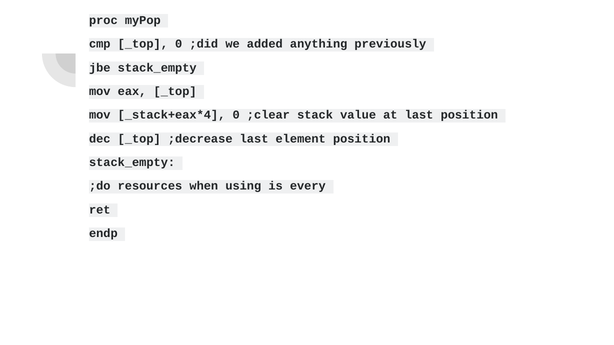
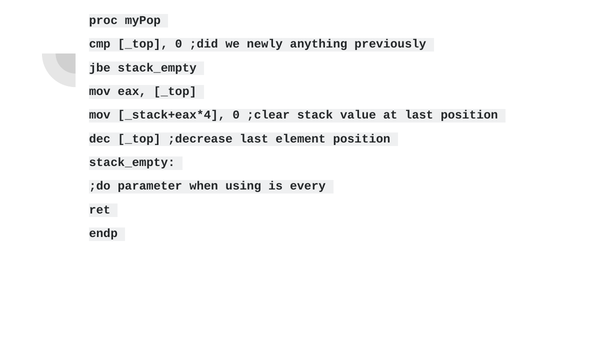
added: added -> newly
resources: resources -> parameter
